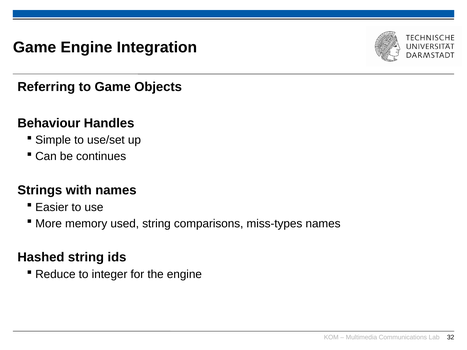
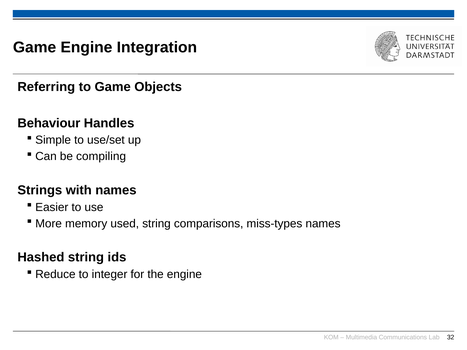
continues: continues -> compiling
